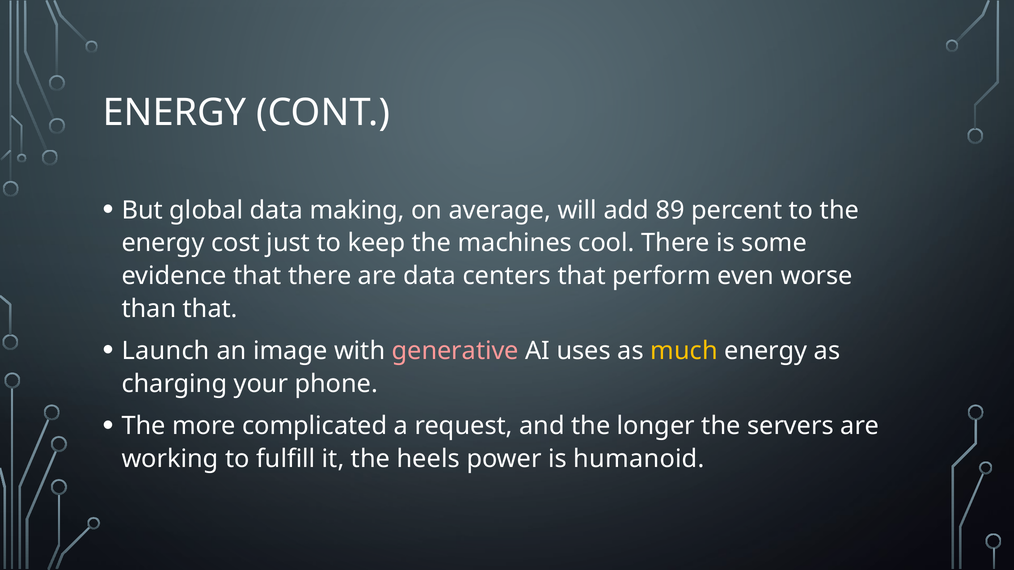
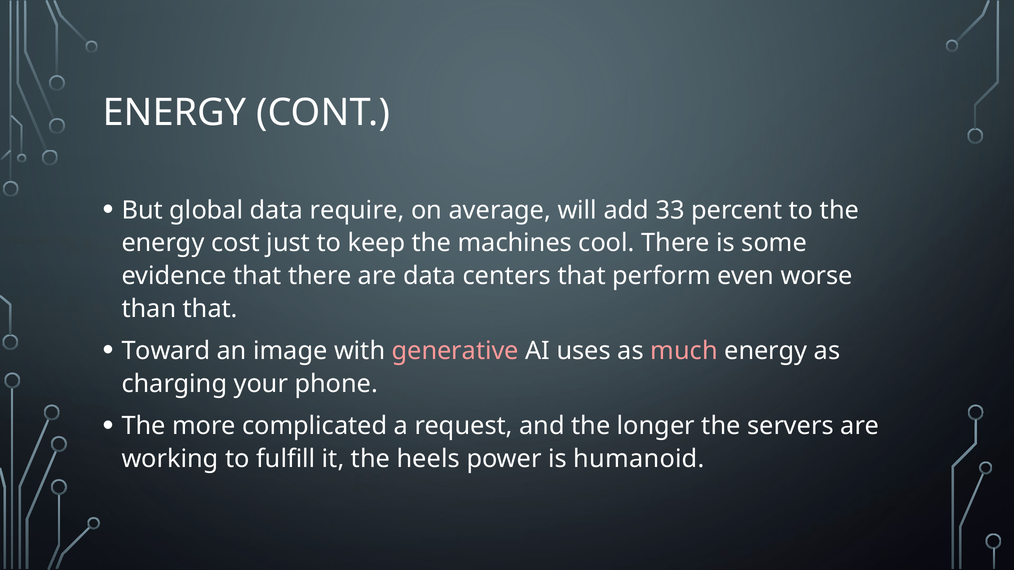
making: making -> require
89: 89 -> 33
Launch: Launch -> Toward
much colour: yellow -> pink
